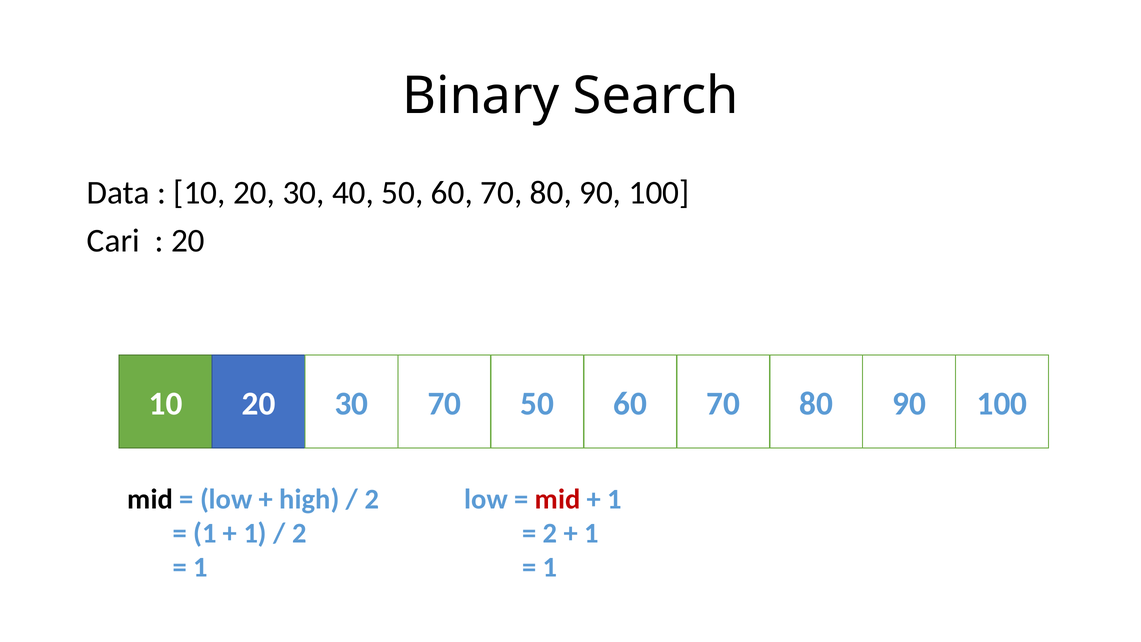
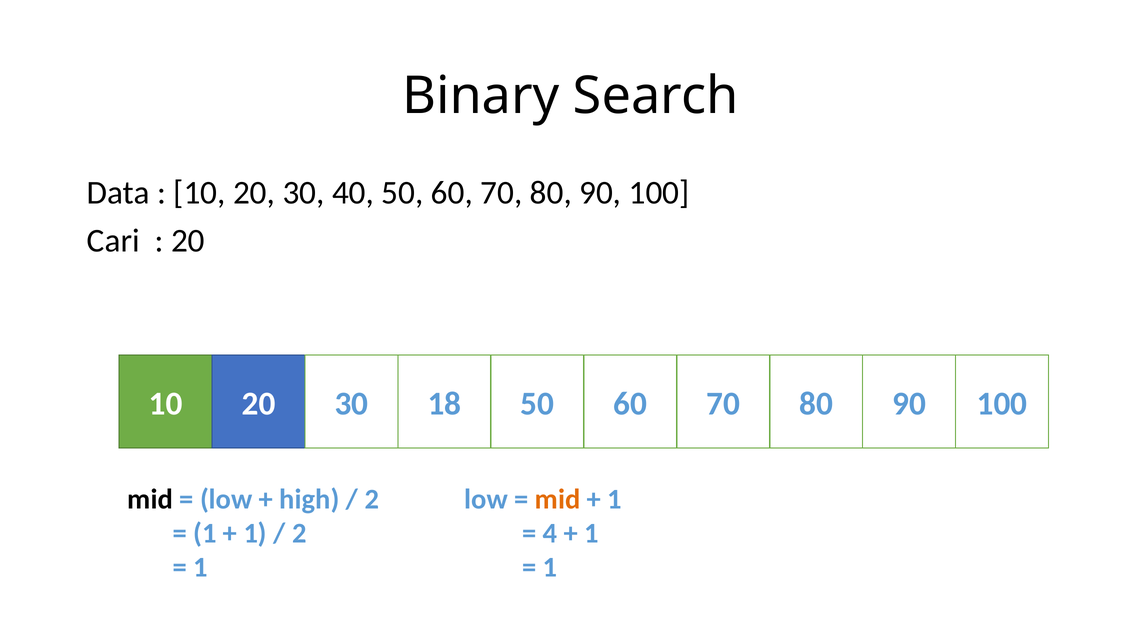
30 70: 70 -> 18
mid at (558, 499) colour: red -> orange
2 at (550, 533): 2 -> 4
